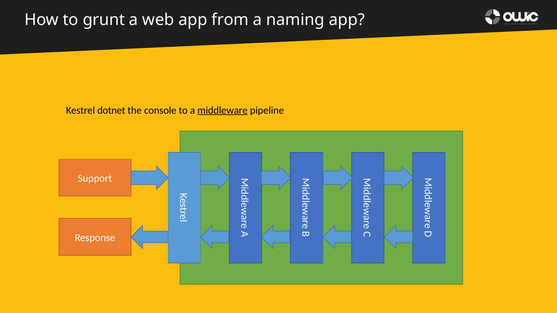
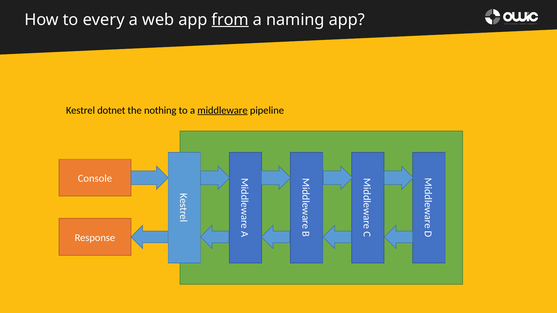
grunt: grunt -> every
from underline: none -> present
console: console -> nothing
Support: Support -> Console
